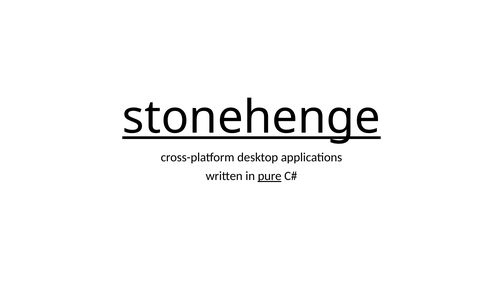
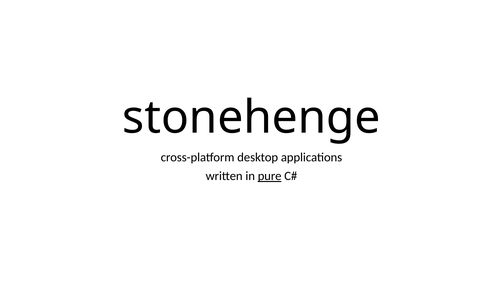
stonehenge underline: present -> none
